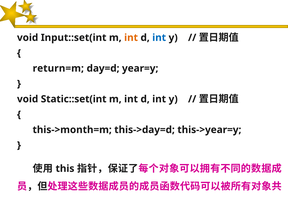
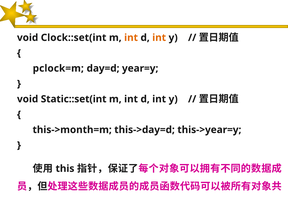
Input::set(int: Input::set(int -> Clock::set(int
int at (159, 38) colour: blue -> orange
return=m: return=m -> pclock=m
